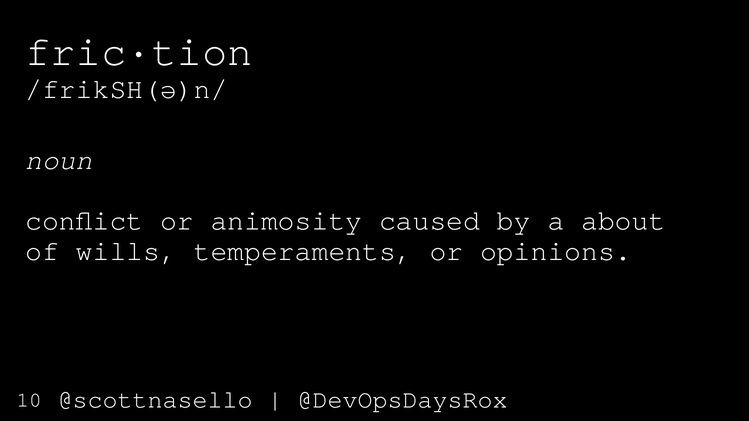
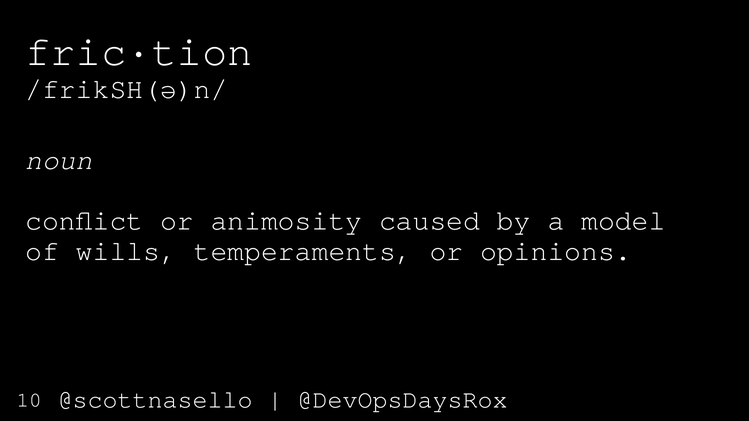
about: about -> model
